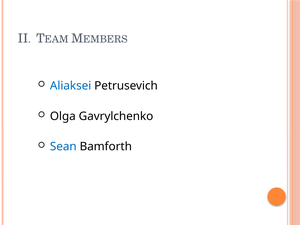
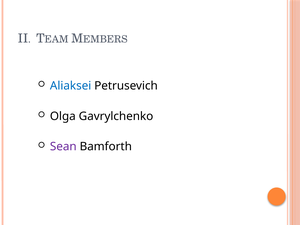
Sean colour: blue -> purple
